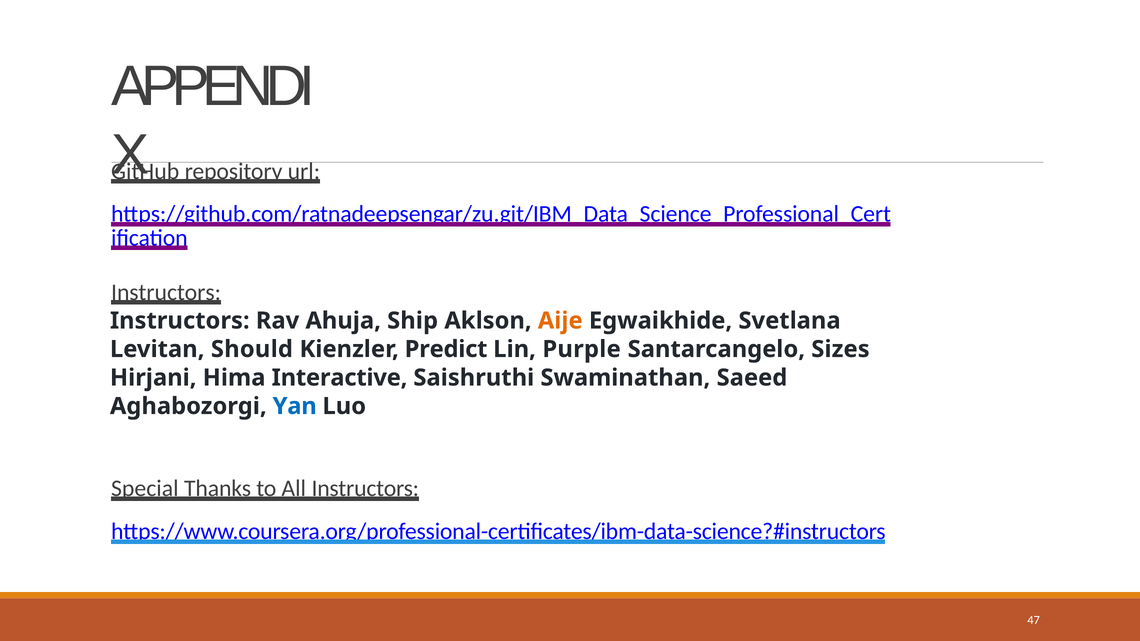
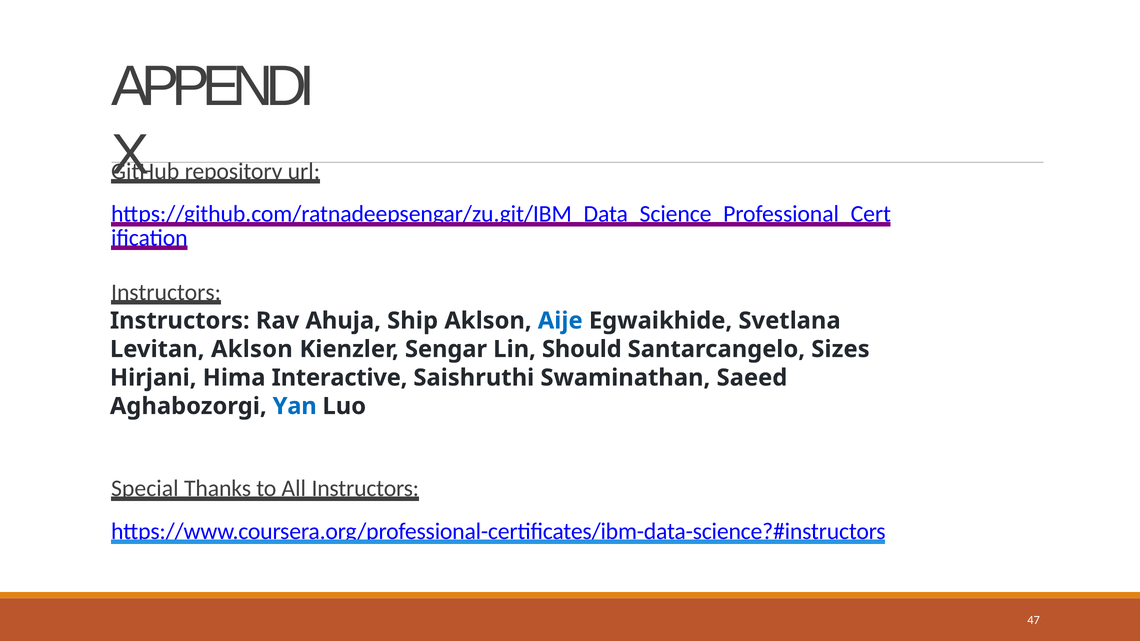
Aije colour: orange -> blue
Levitan Should: Should -> Aklson
Predict: Predict -> Sengar
Purple: Purple -> Should
